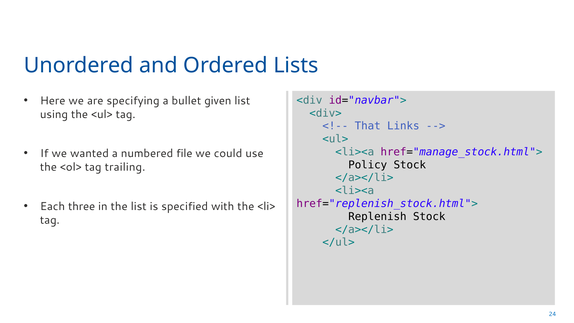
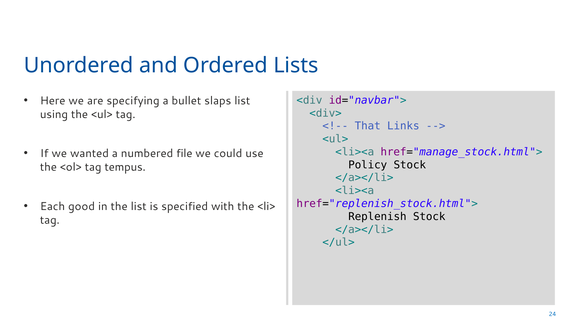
given: given -> slaps
trailing: trailing -> tempus
three: three -> good
